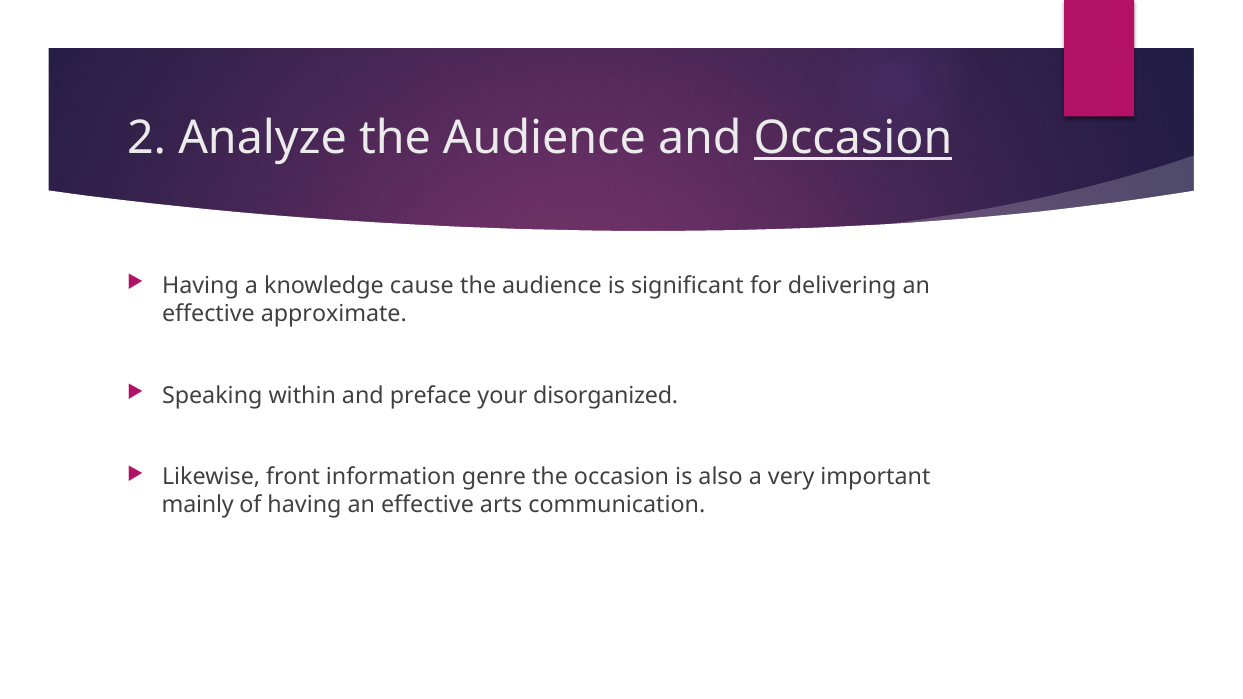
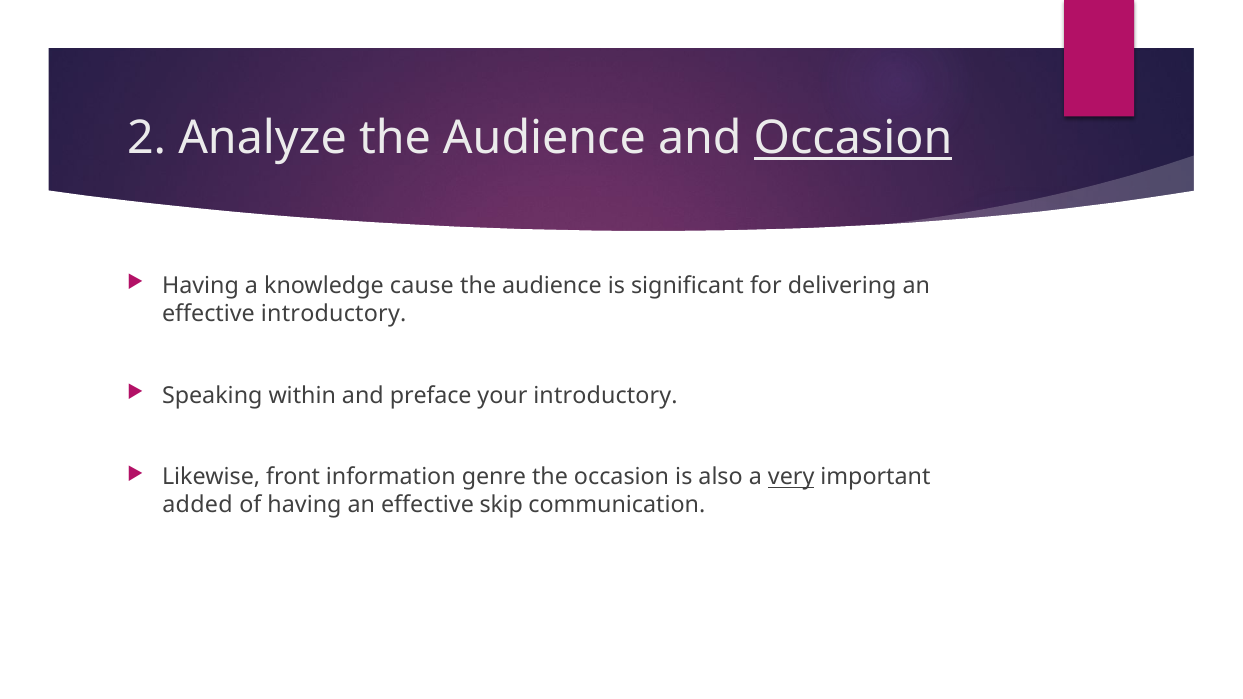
effective approximate: approximate -> introductory
your disorganized: disorganized -> introductory
very underline: none -> present
mainly: mainly -> added
arts: arts -> skip
